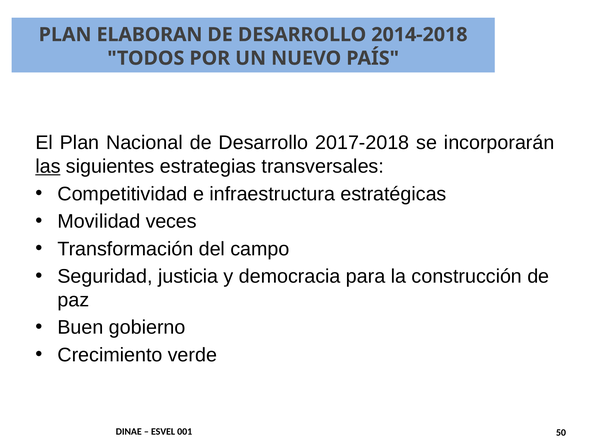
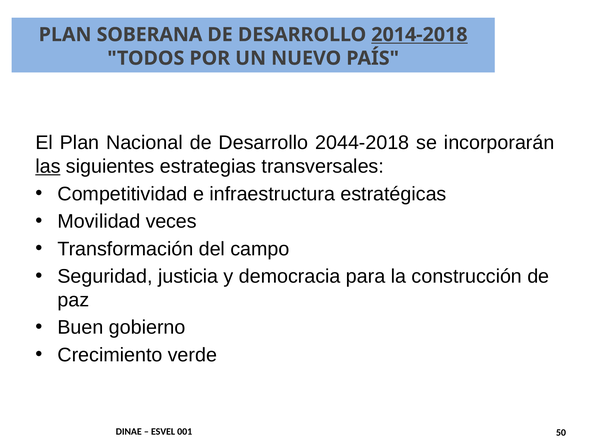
ELABORAN: ELABORAN -> SOBERANA
2014-2018 underline: none -> present
2017-2018: 2017-2018 -> 2044-2018
